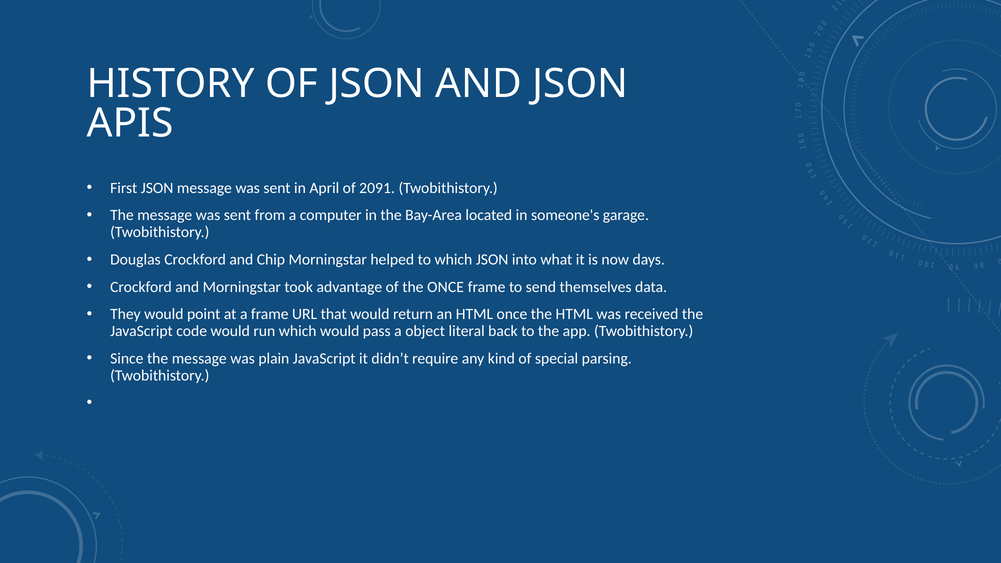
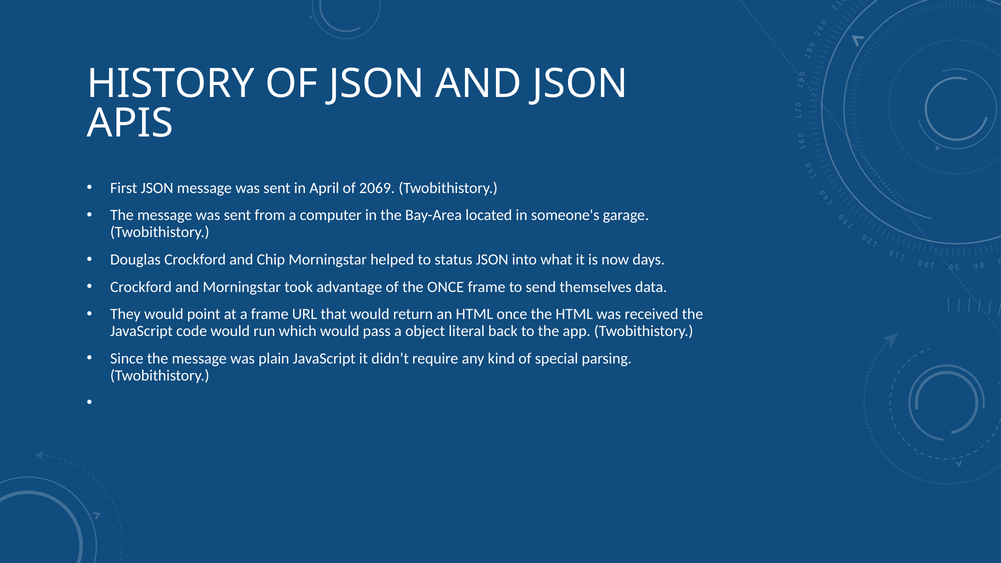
2091: 2091 -> 2069
to which: which -> status
